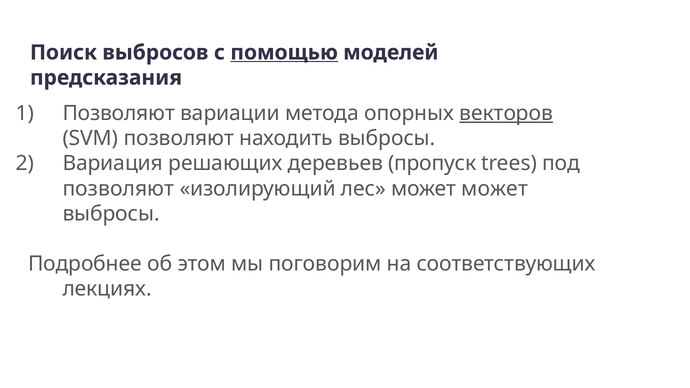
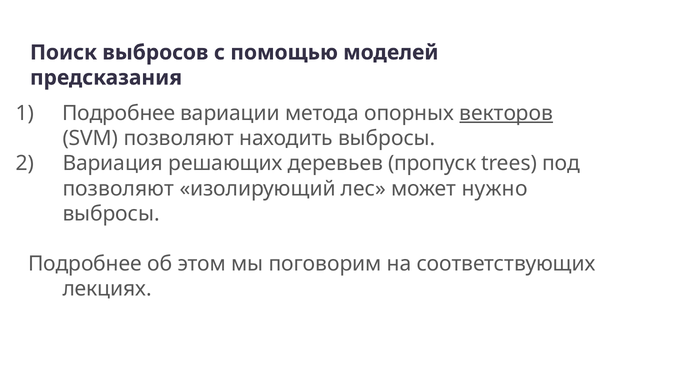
помощью underline: present -> none
Позволяют at (119, 113): Позволяют -> Подробнее
может может: может -> нужно
